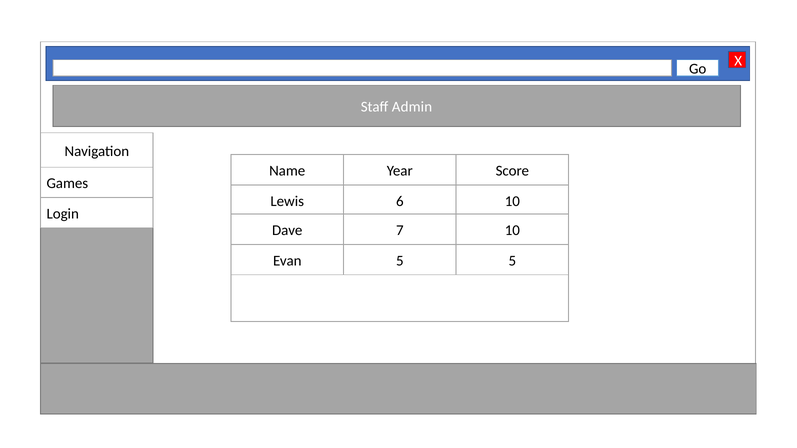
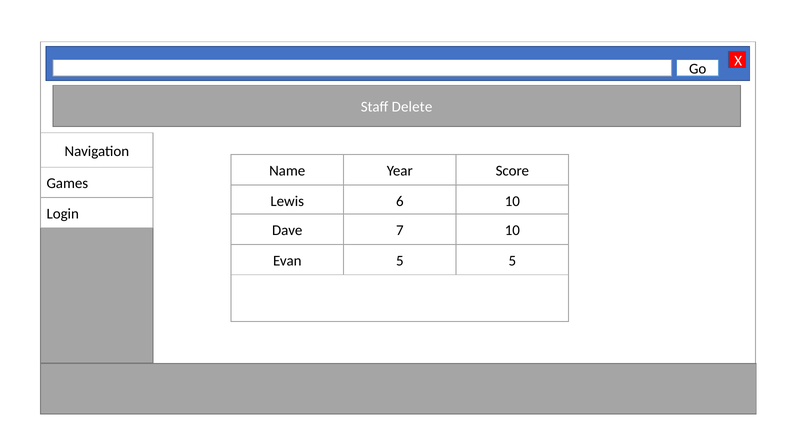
Admin: Admin -> Delete
